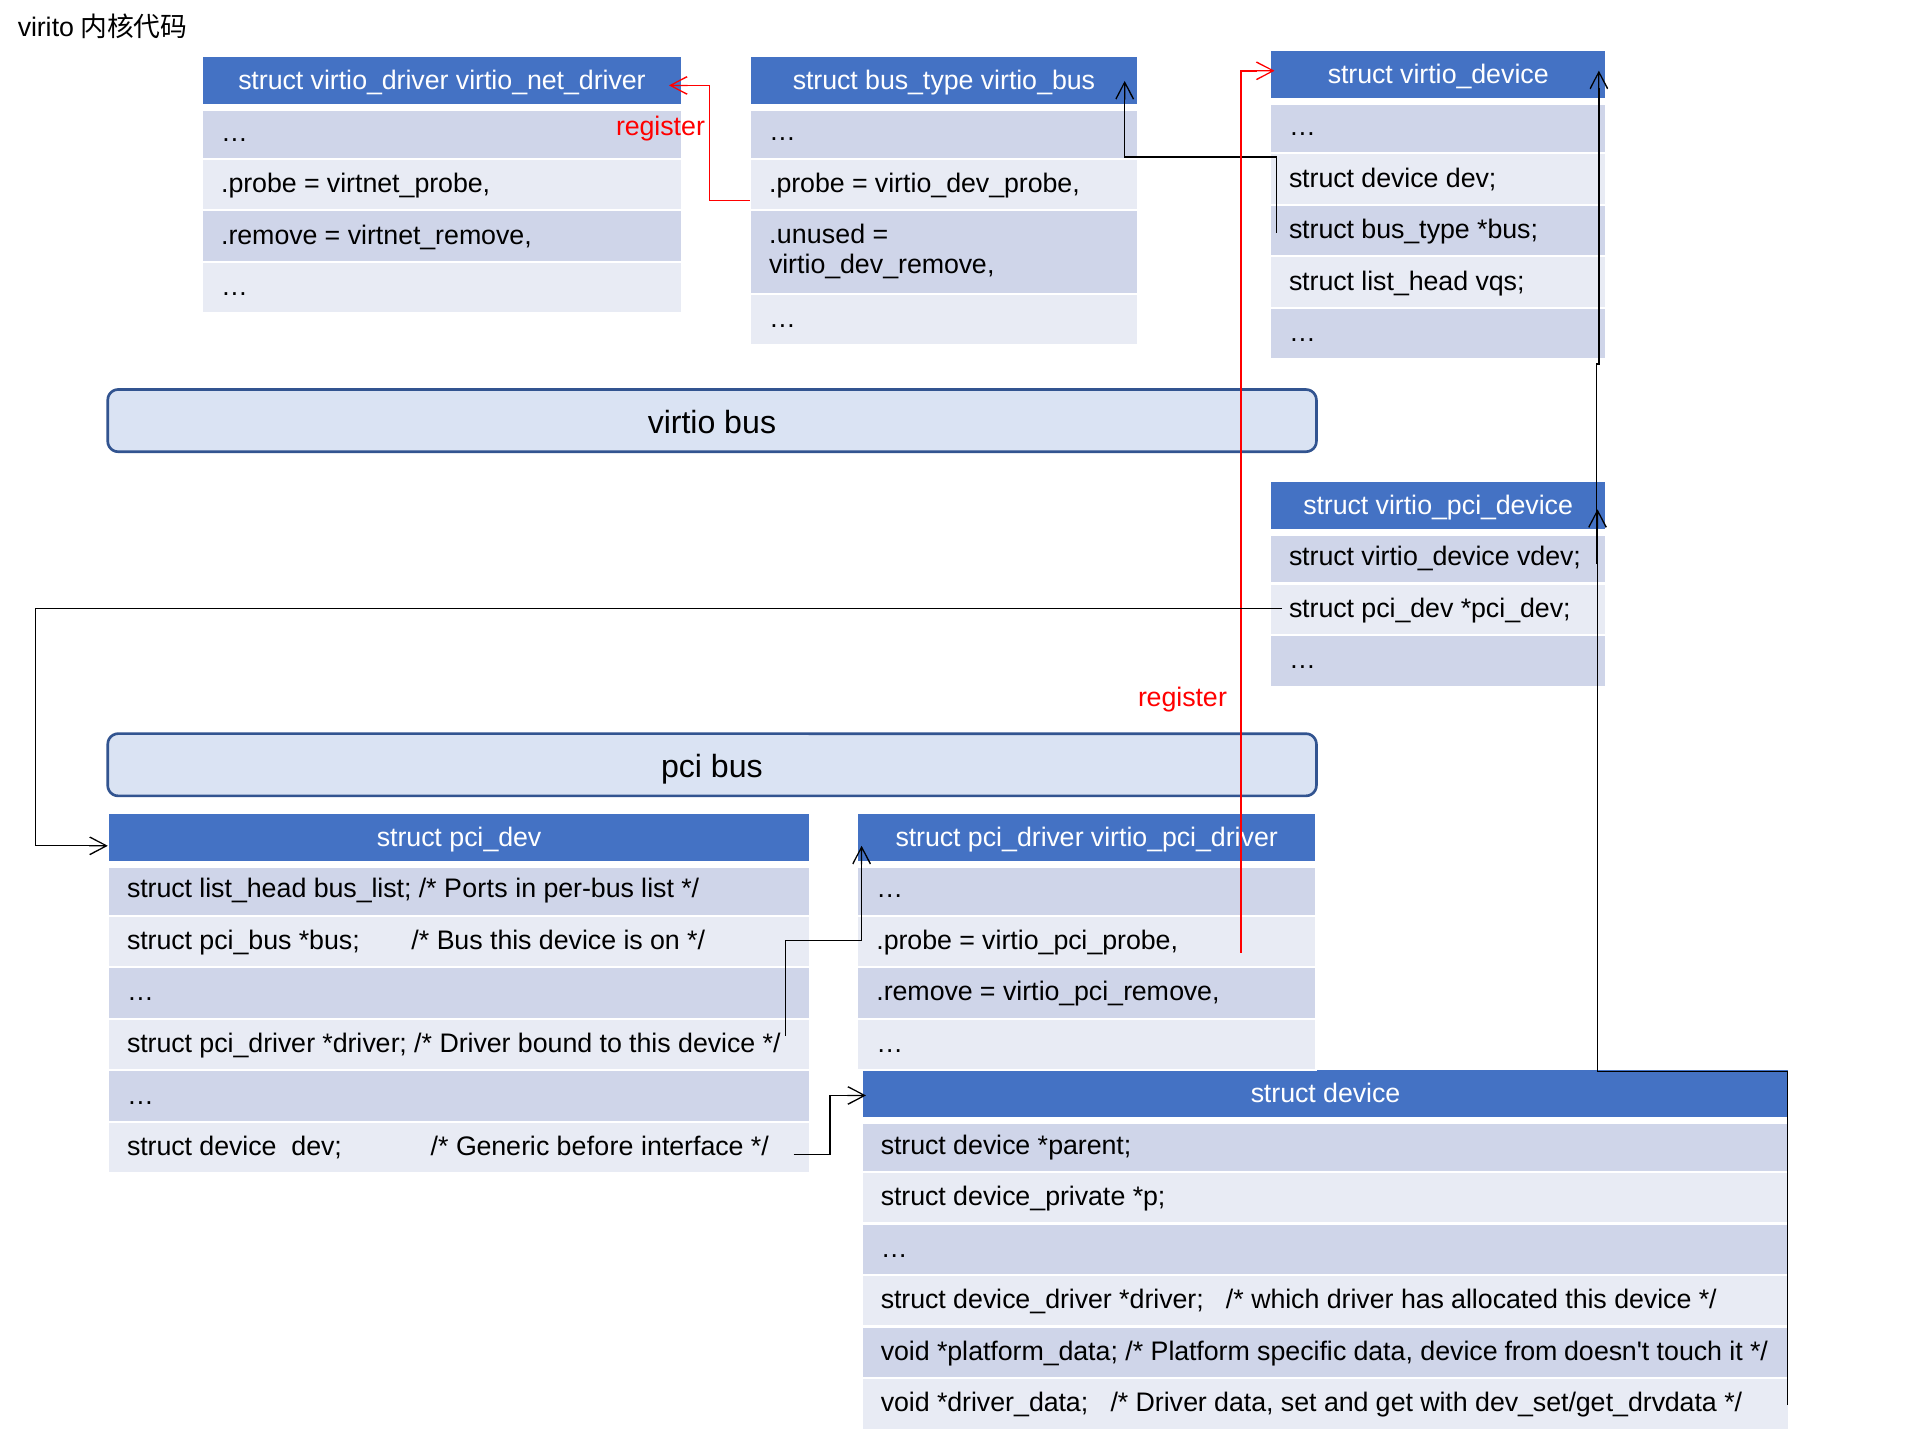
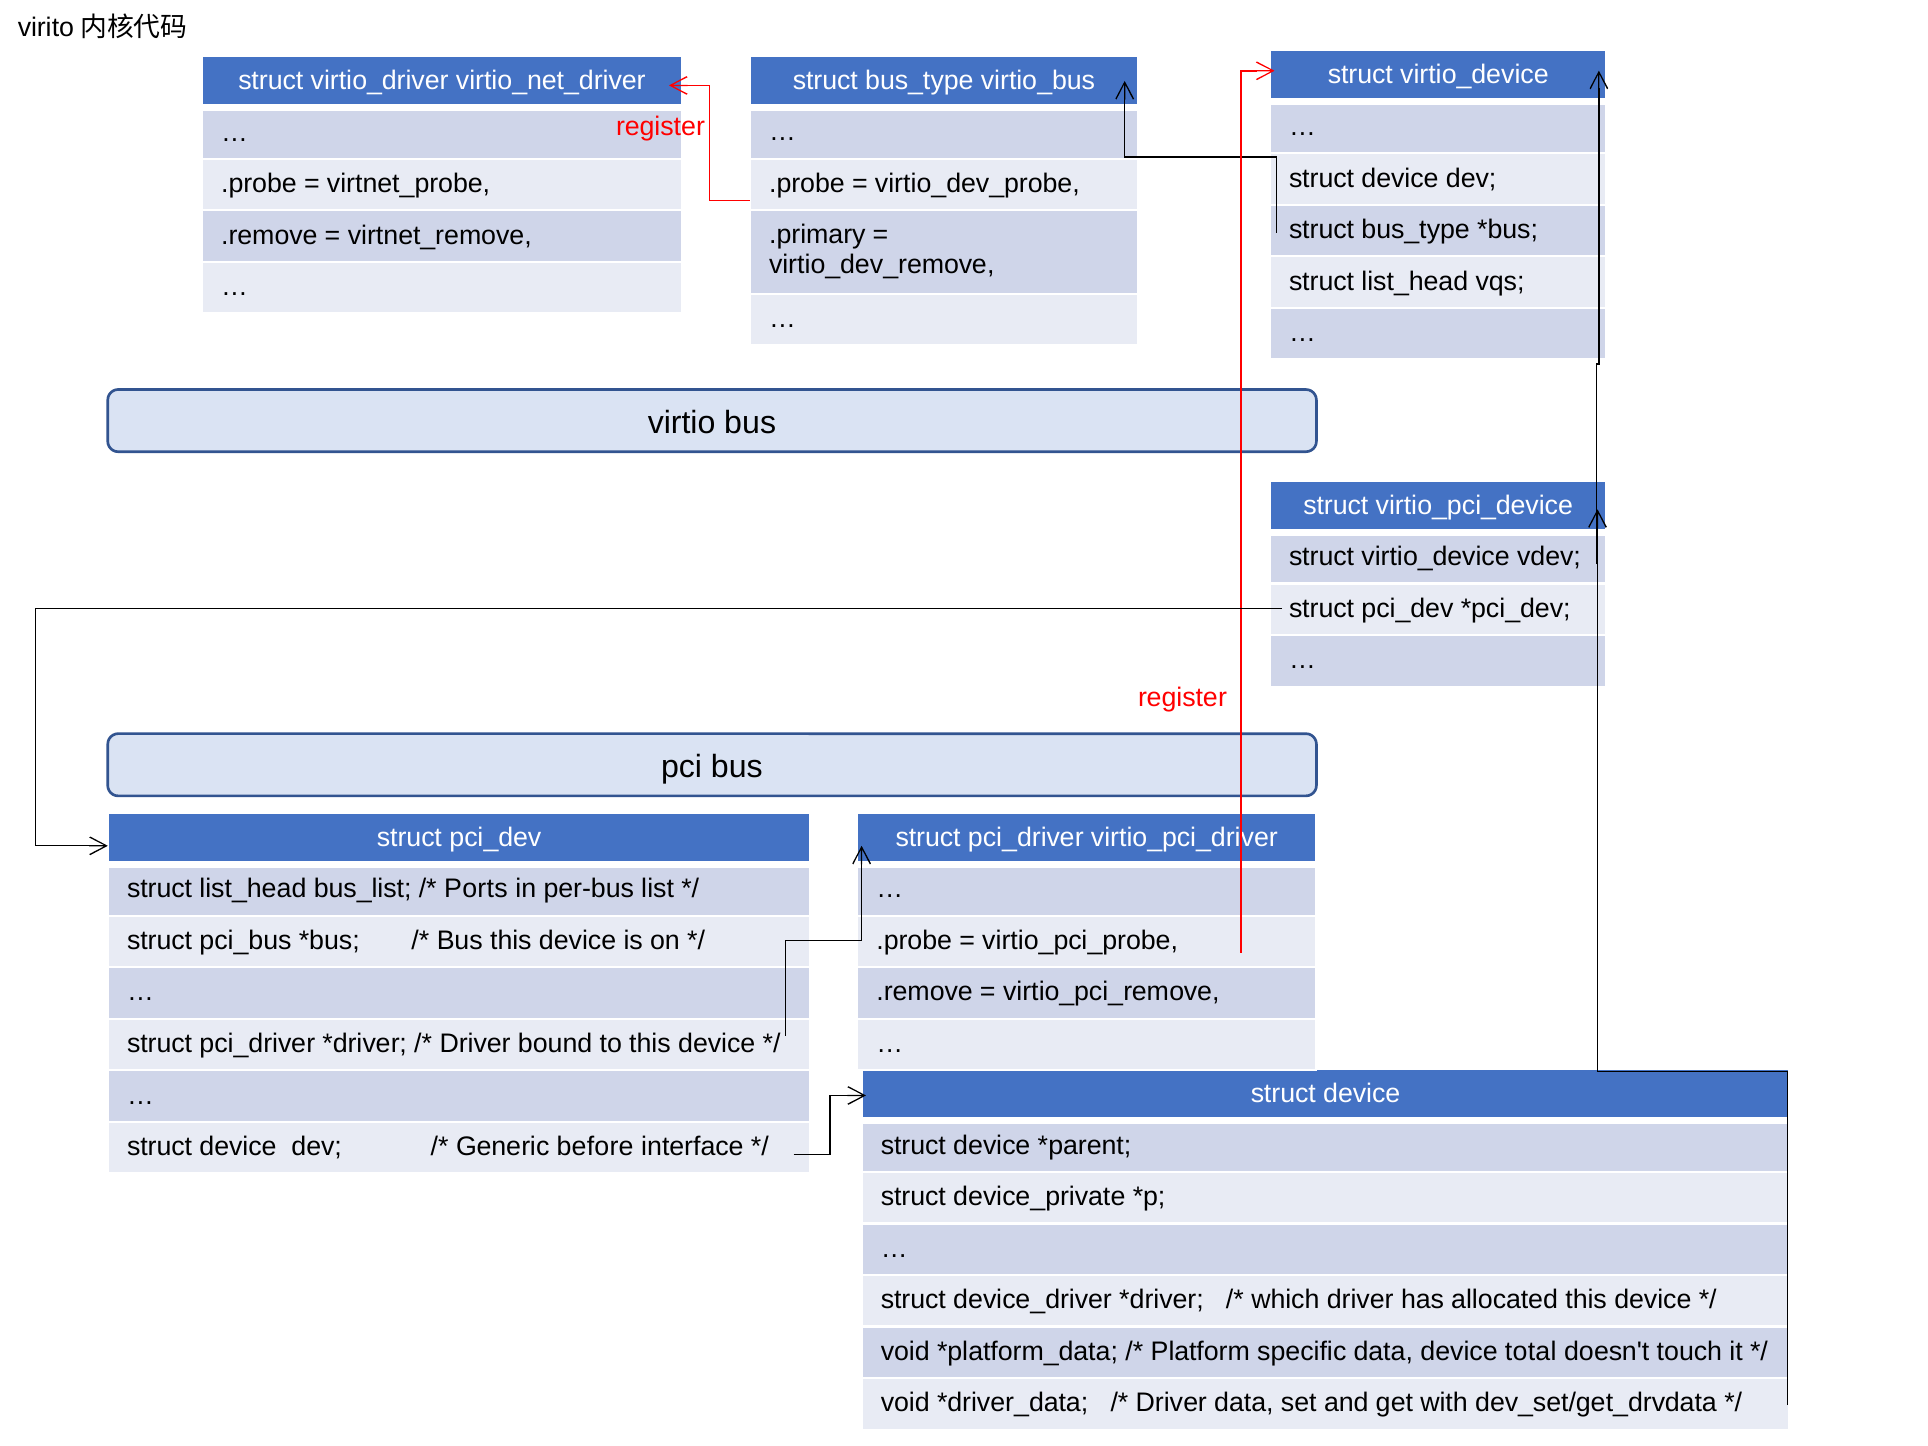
.unused: .unused -> .primary
from: from -> total
